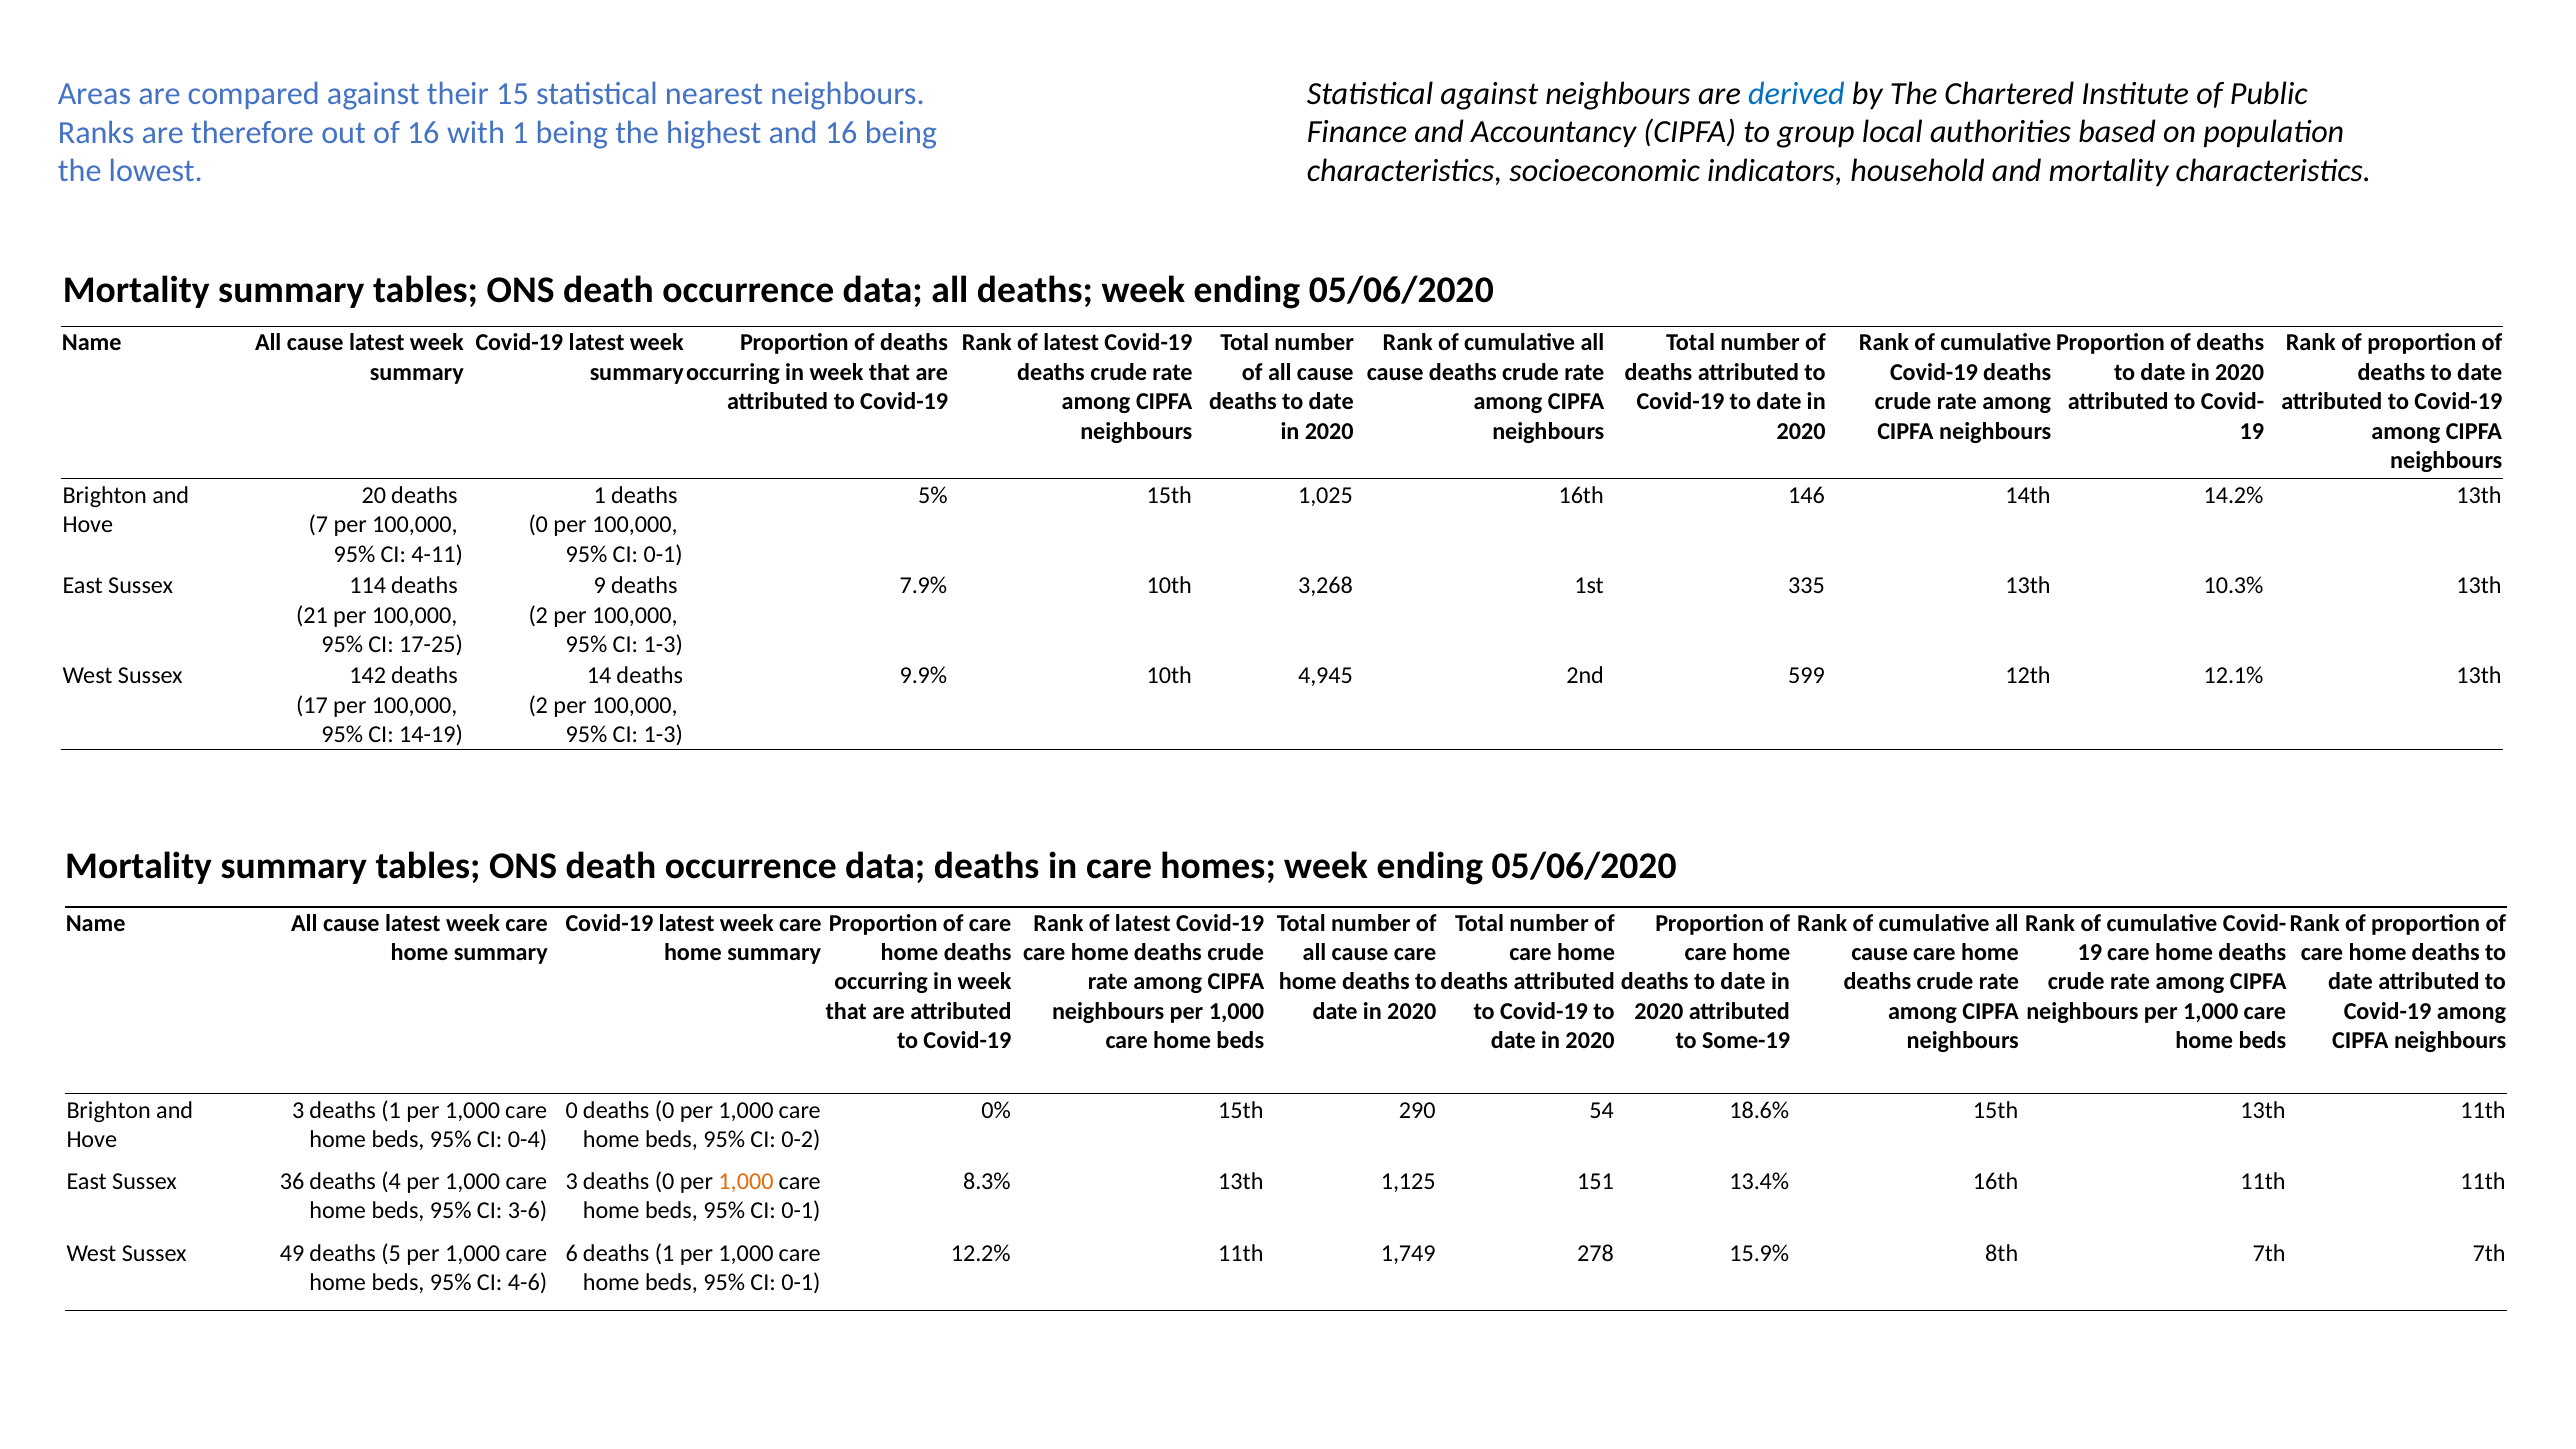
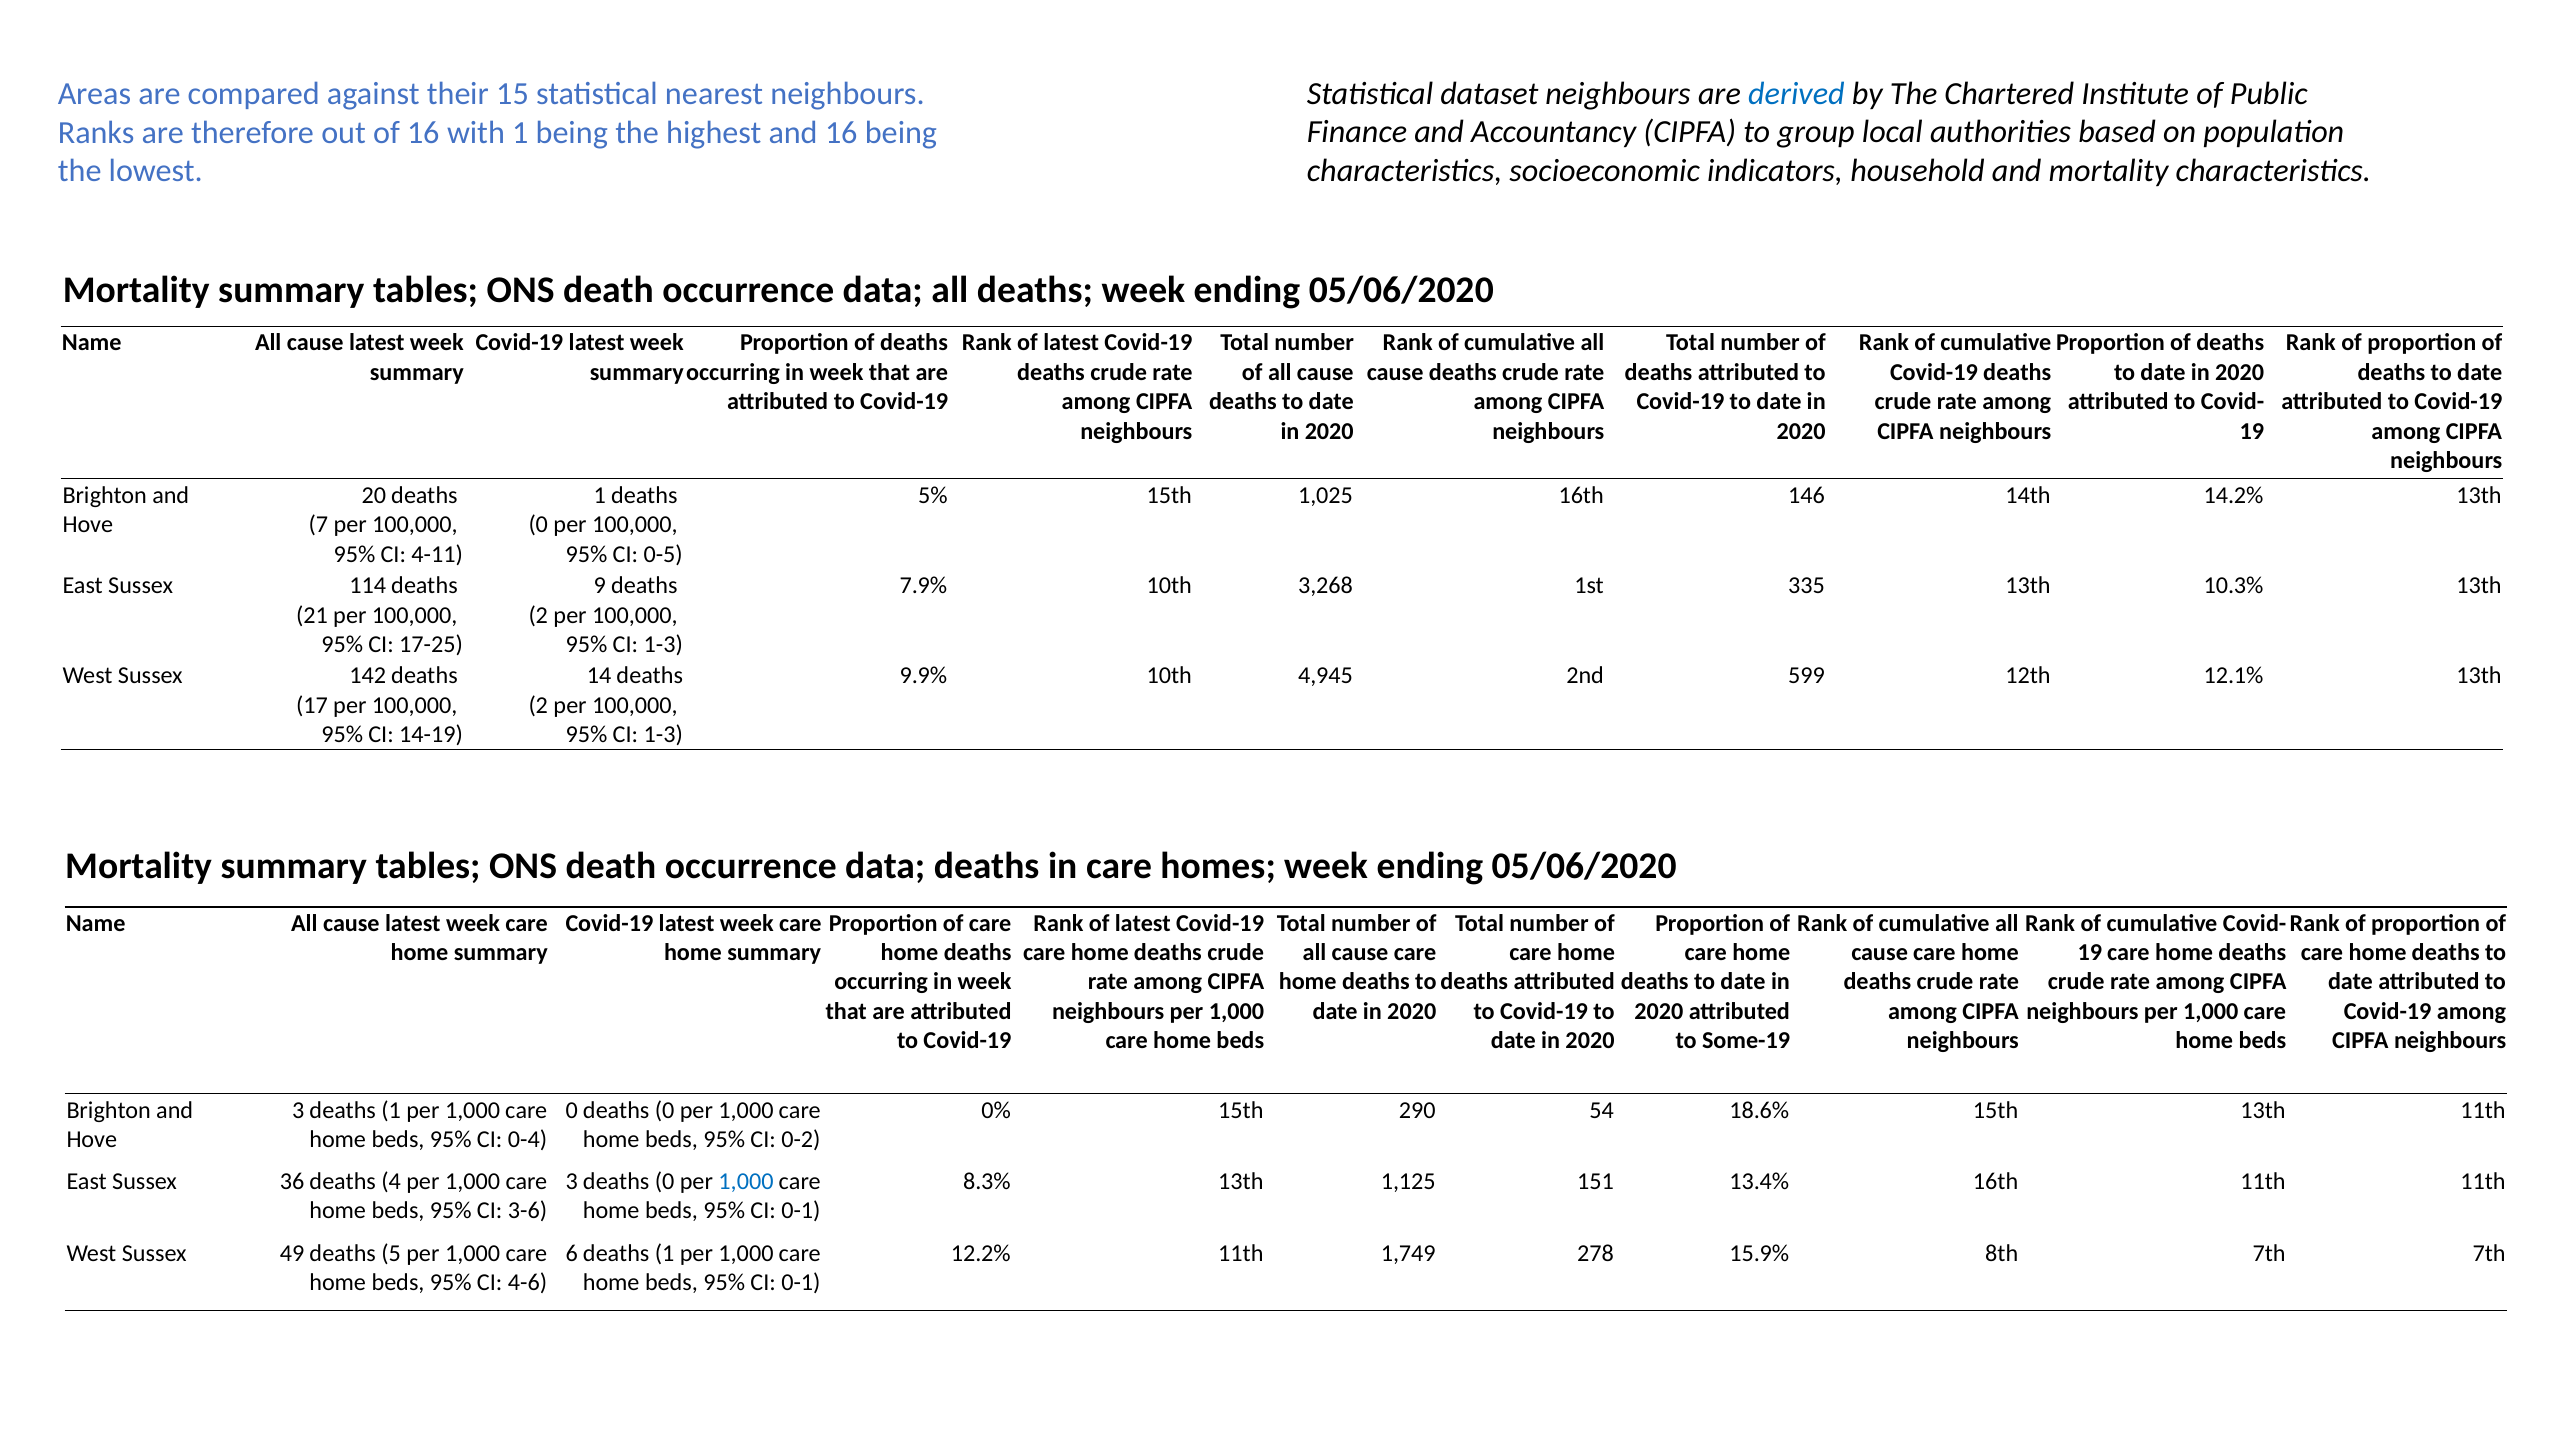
Statistical against: against -> dataset
0-1 at (663, 554): 0-1 -> 0-5
1,000 at (746, 1181) colour: orange -> blue
